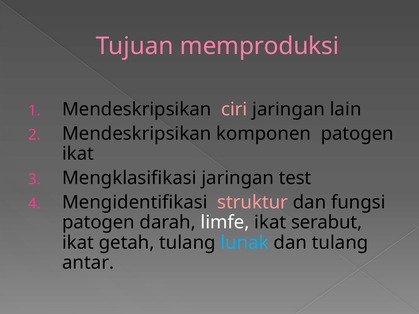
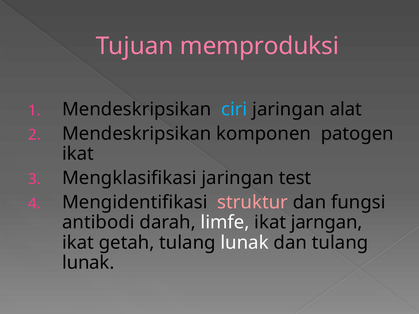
ciri colour: pink -> light blue
lain: lain -> alat
patogen at (98, 223): patogen -> antibodi
serabut: serabut -> jarngan
lunak at (245, 243) colour: light blue -> white
antar at (88, 263): antar -> lunak
